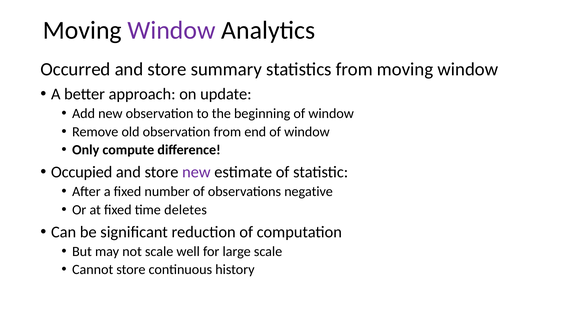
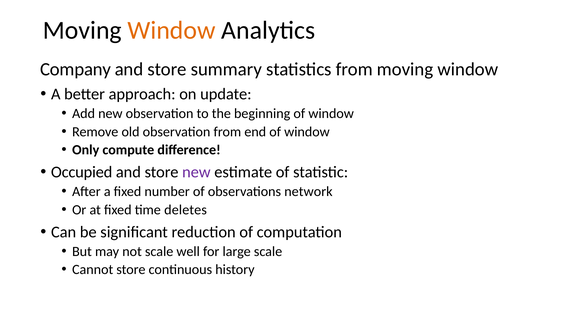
Window at (171, 30) colour: purple -> orange
Occurred: Occurred -> Company
negative: negative -> network
